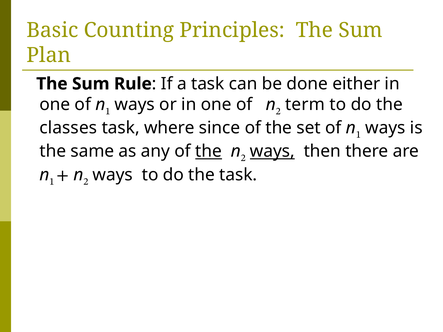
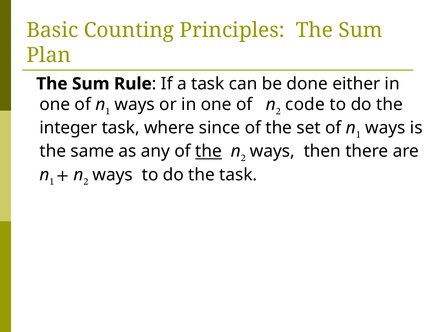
term: term -> code
classes: classes -> integer
ways at (272, 151) underline: present -> none
